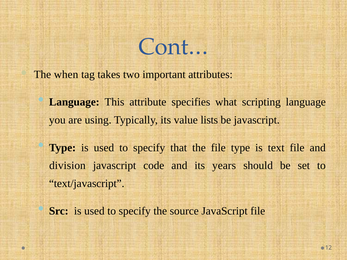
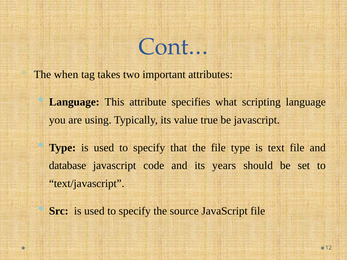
lists: lists -> true
division: division -> database
